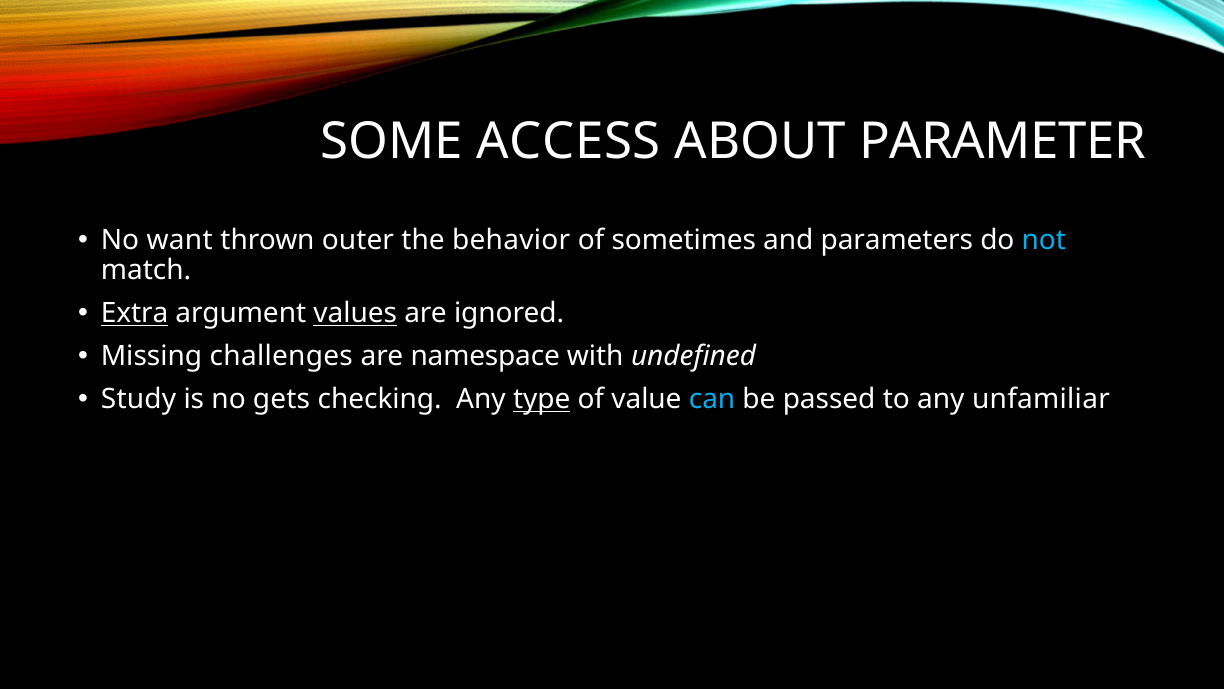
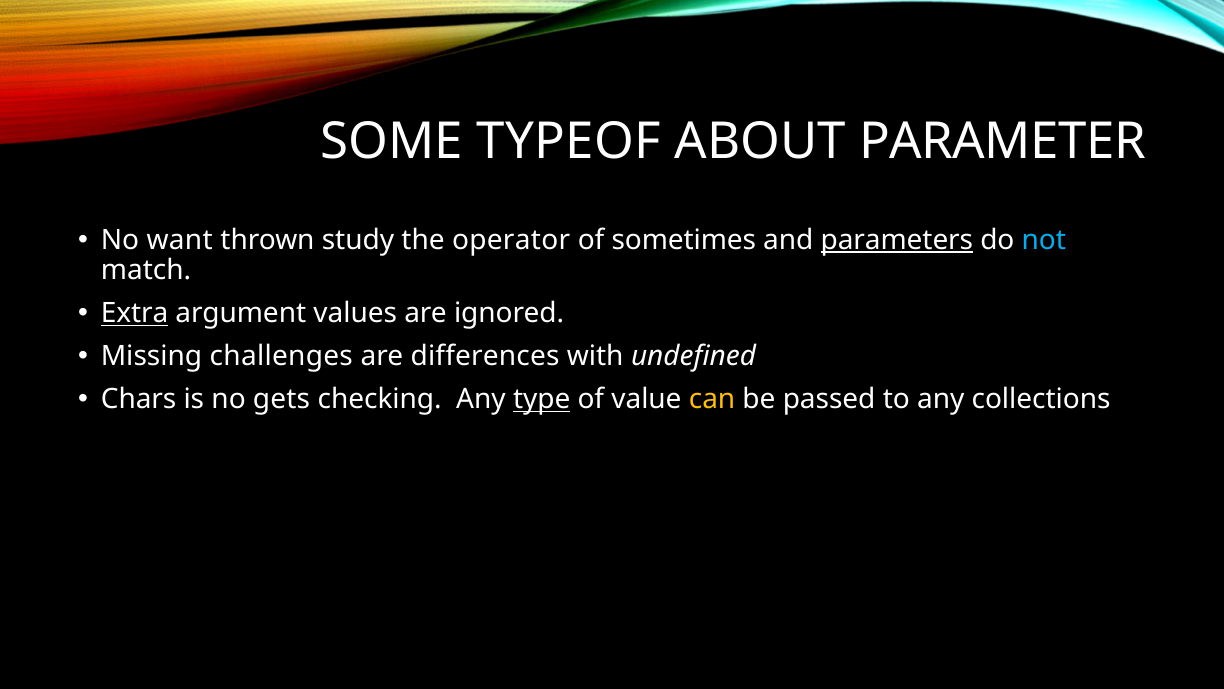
ACCESS: ACCESS -> TYPEOF
outer: outer -> study
behavior: behavior -> operator
parameters underline: none -> present
values underline: present -> none
namespace: namespace -> differences
Study: Study -> Chars
can colour: light blue -> yellow
unfamiliar: unfamiliar -> collections
